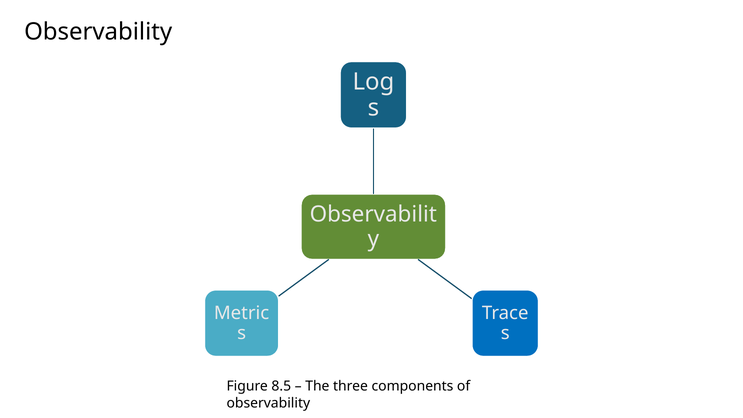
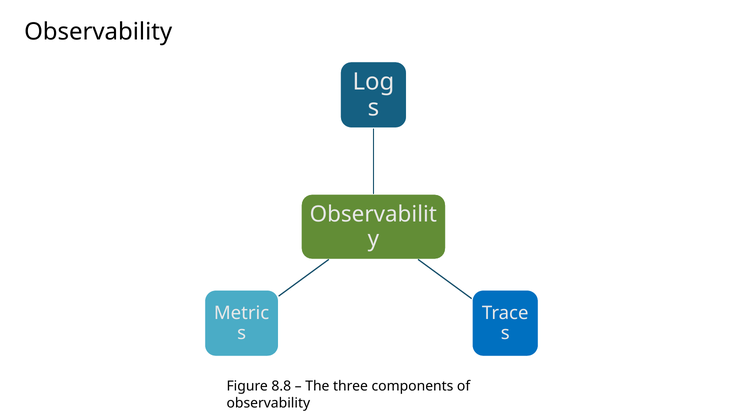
8.5: 8.5 -> 8.8
